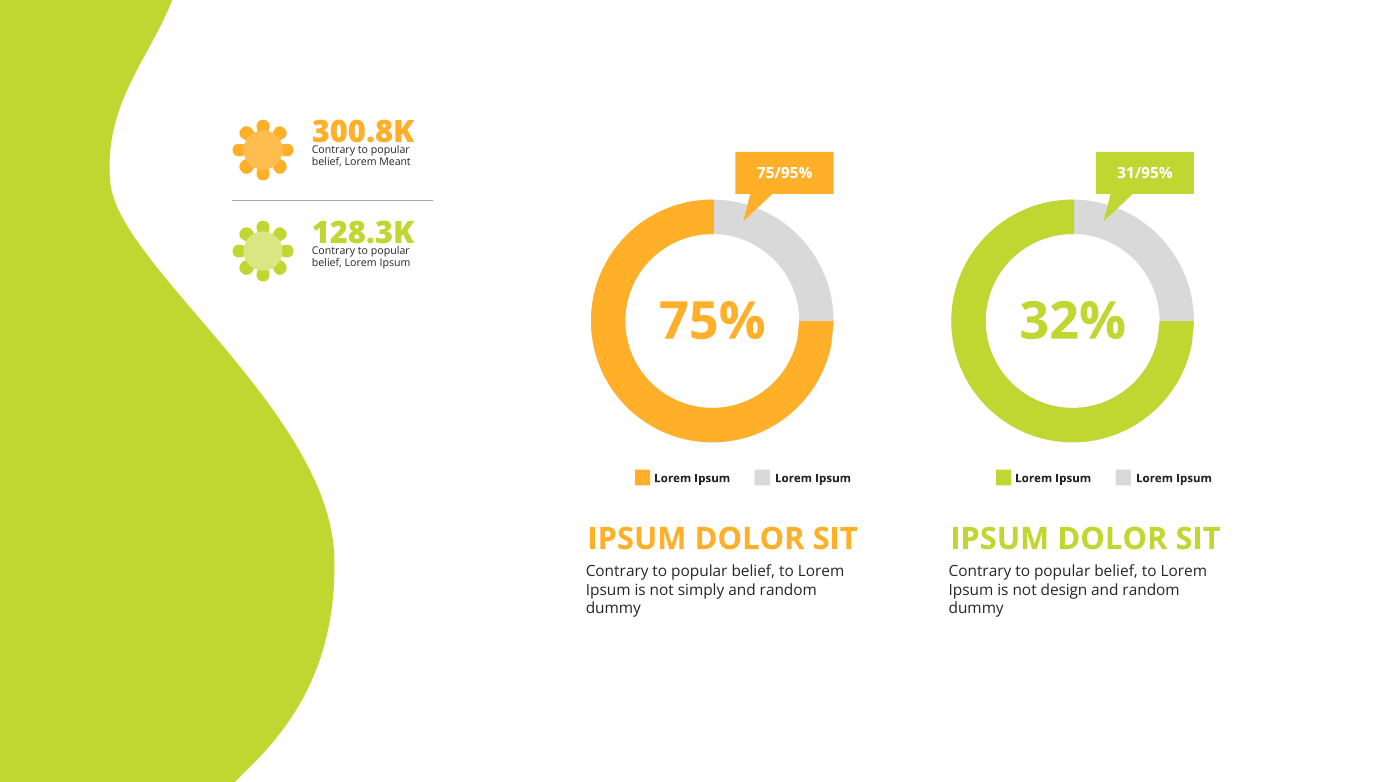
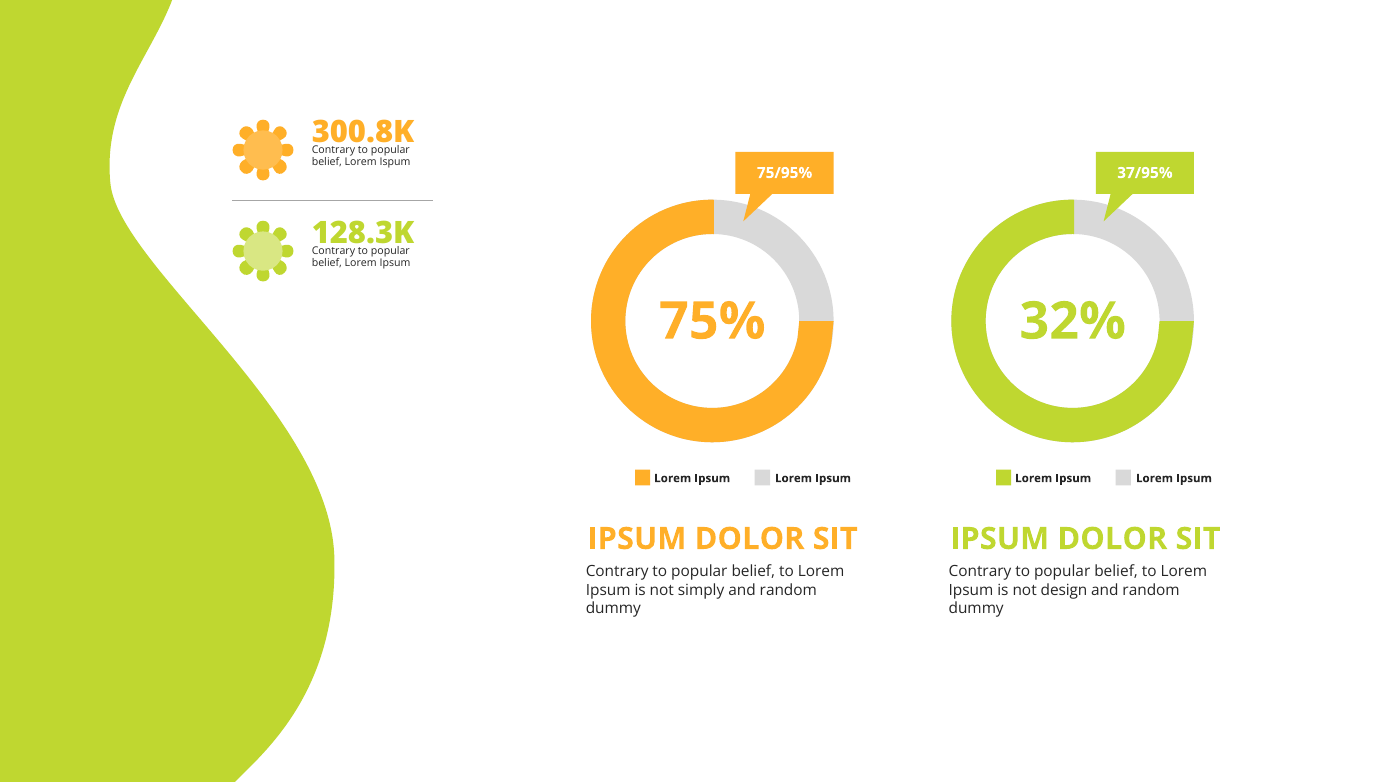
Meant: Meant -> Ispum
31/95%: 31/95% -> 37/95%
